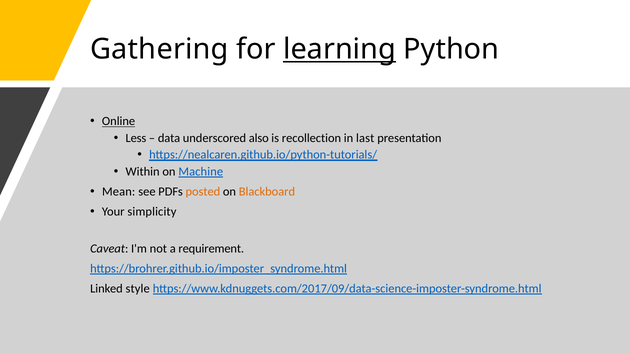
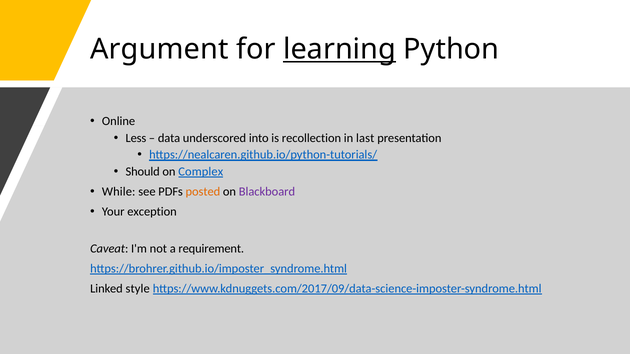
Gathering: Gathering -> Argument
Online underline: present -> none
also: also -> into
Within: Within -> Should
Machine: Machine -> Complex
Mean: Mean -> While
Blackboard colour: orange -> purple
simplicity: simplicity -> exception
